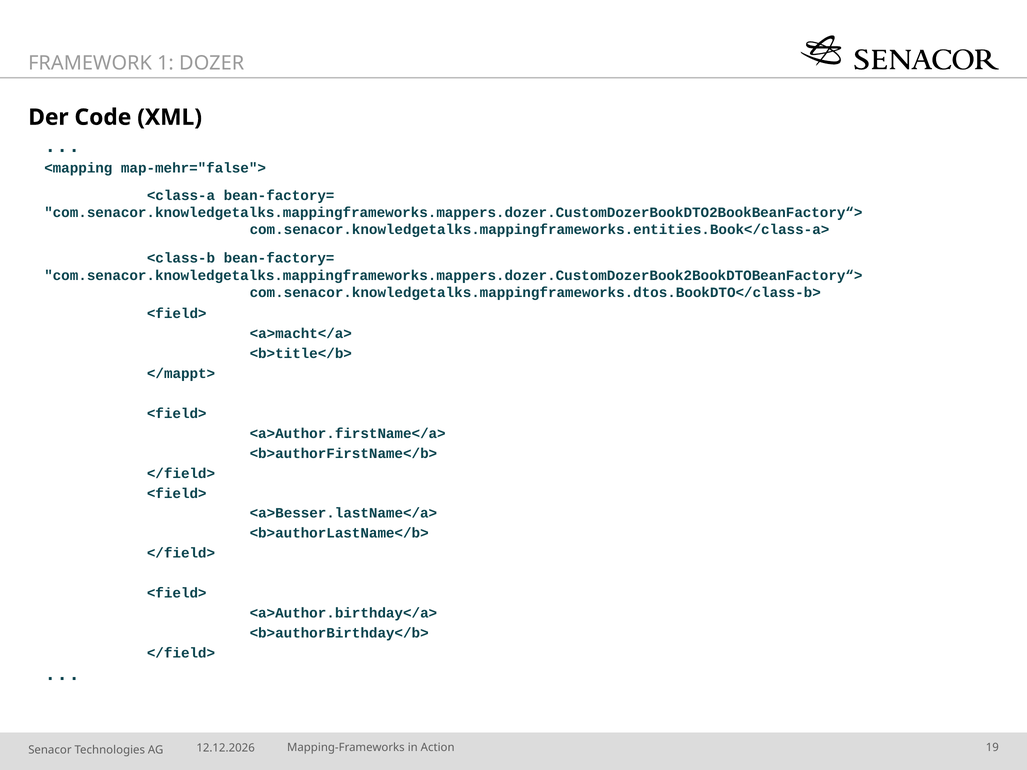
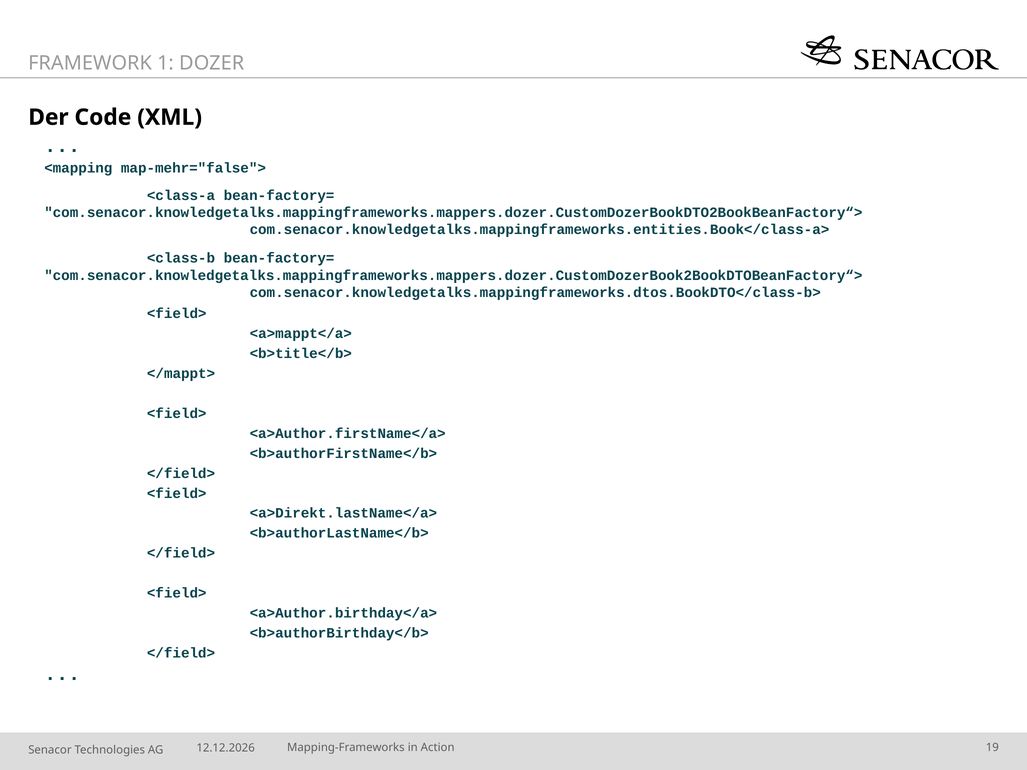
<a>macht</a>: <a>macht</a> -> <a>mappt</a>
<a>Besser.lastName</a>: <a>Besser.lastName</a> -> <a>Direkt.lastName</a>
